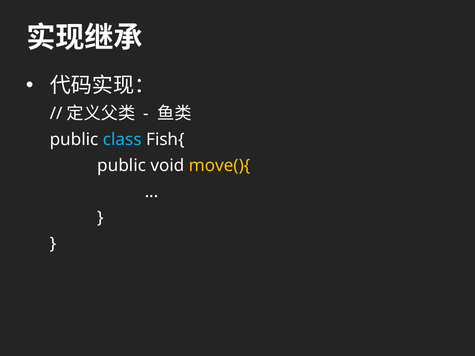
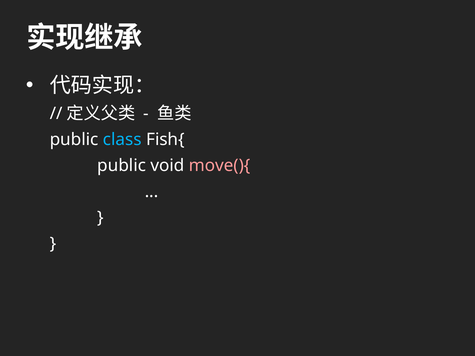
move(){ colour: yellow -> pink
